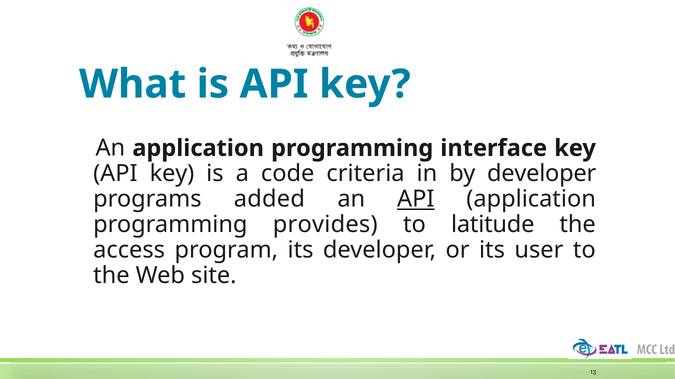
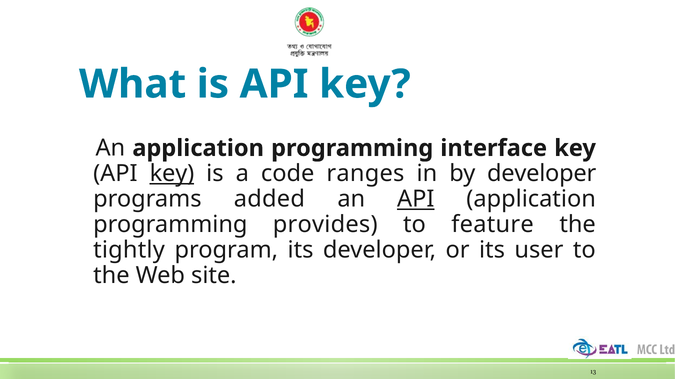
key at (172, 174) underline: none -> present
criteria: criteria -> ranges
latitude: latitude -> feature
access: access -> tightly
